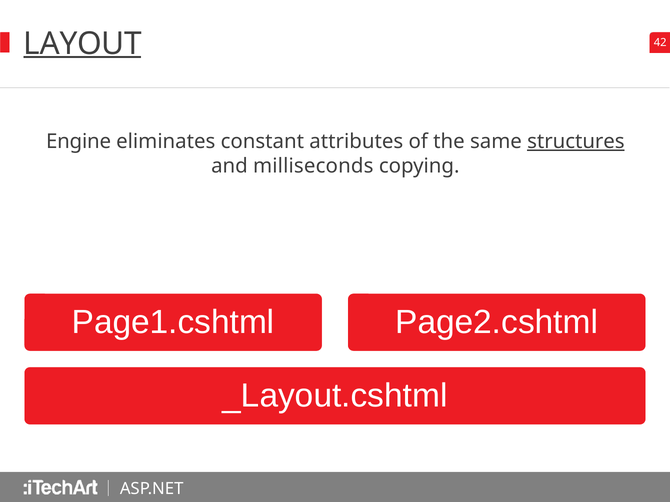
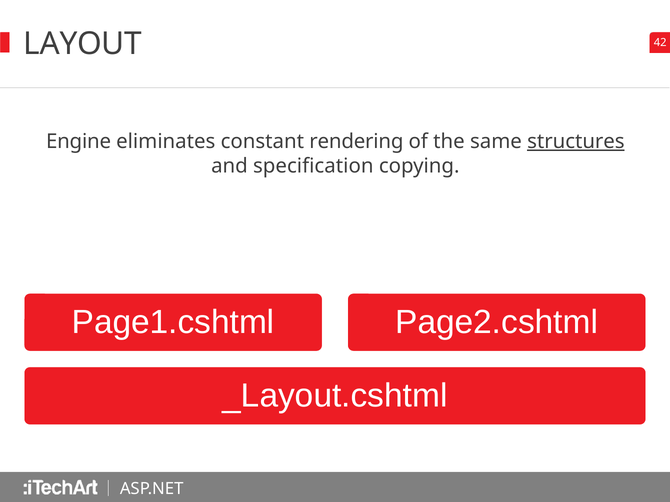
LAYOUT underline: present -> none
attributes: attributes -> rendering
milliseconds: milliseconds -> specification
